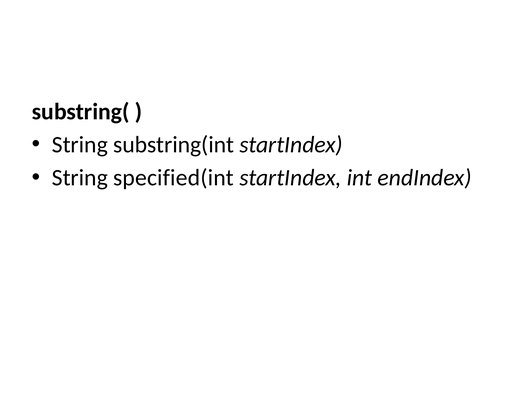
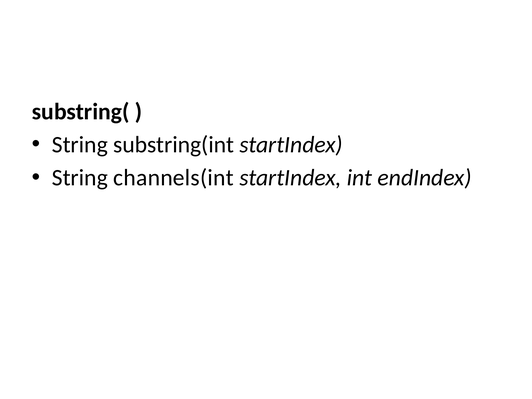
specified(int: specified(int -> channels(int
